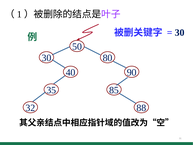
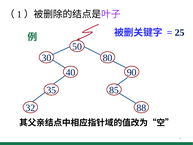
30 at (180, 33): 30 -> 25
